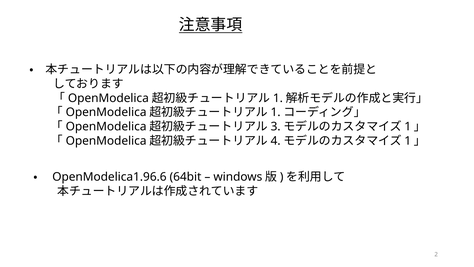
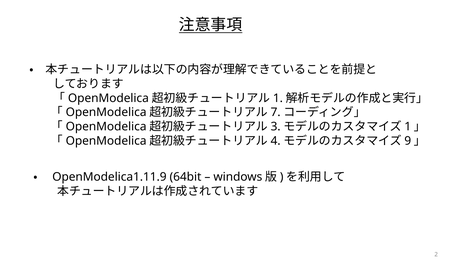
1 at (276, 112): 1 -> 7
1 at (408, 141): 1 -> 9
OpenModelica1.96.6: OpenModelica1.96.6 -> OpenModelica1.11.9
